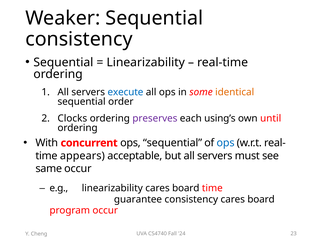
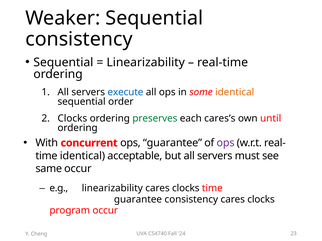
preserves colour: purple -> green
using’s: using’s -> cares’s
ops sequential: sequential -> guarantee
ops at (226, 143) colour: blue -> purple
time appears: appears -> identical
linearizability cares board: board -> clocks
consistency cares board: board -> clocks
